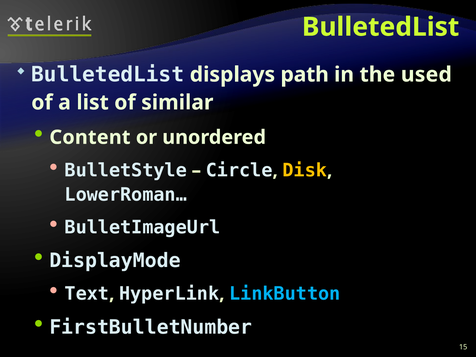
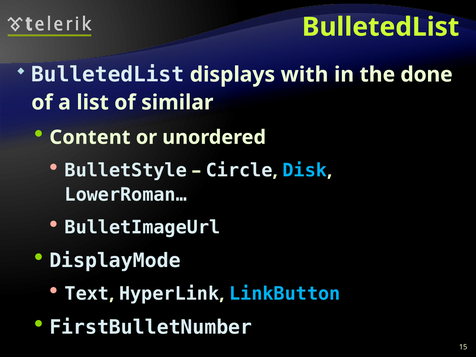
path: path -> with
used: used -> done
Disk colour: yellow -> light blue
